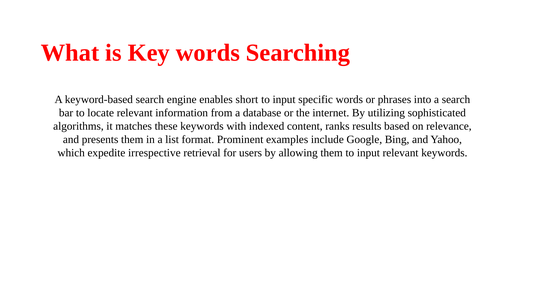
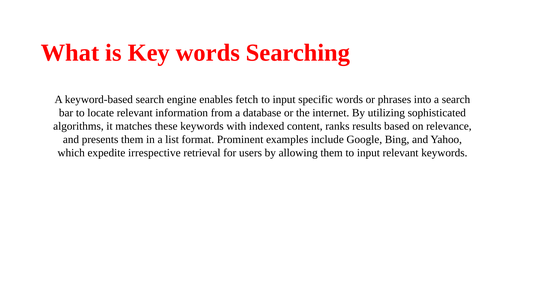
short: short -> fetch
